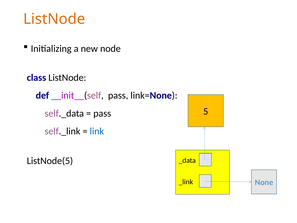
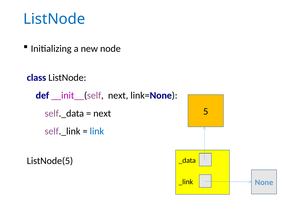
ListNode at (54, 19) colour: orange -> blue
__init__(self pass: pass -> next
pass at (102, 113): pass -> next
